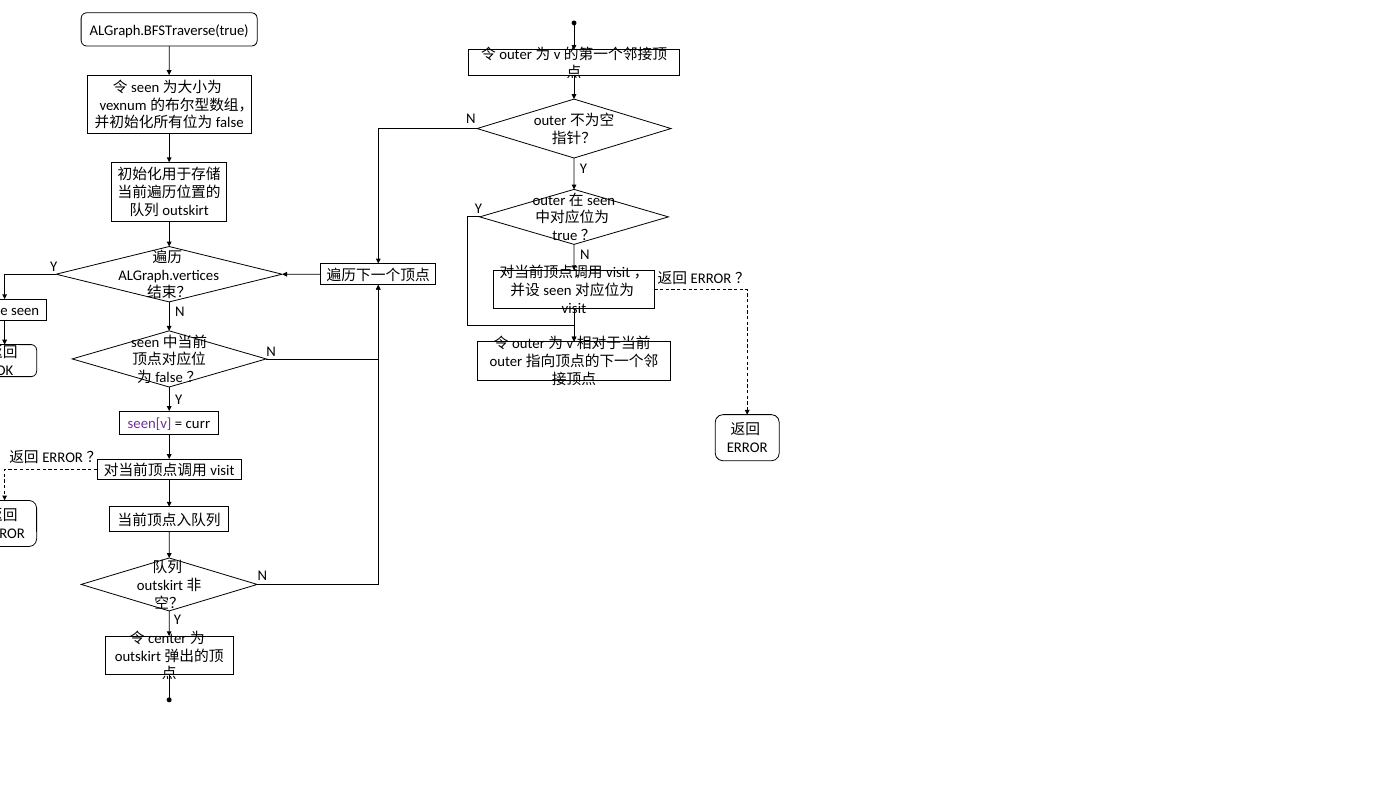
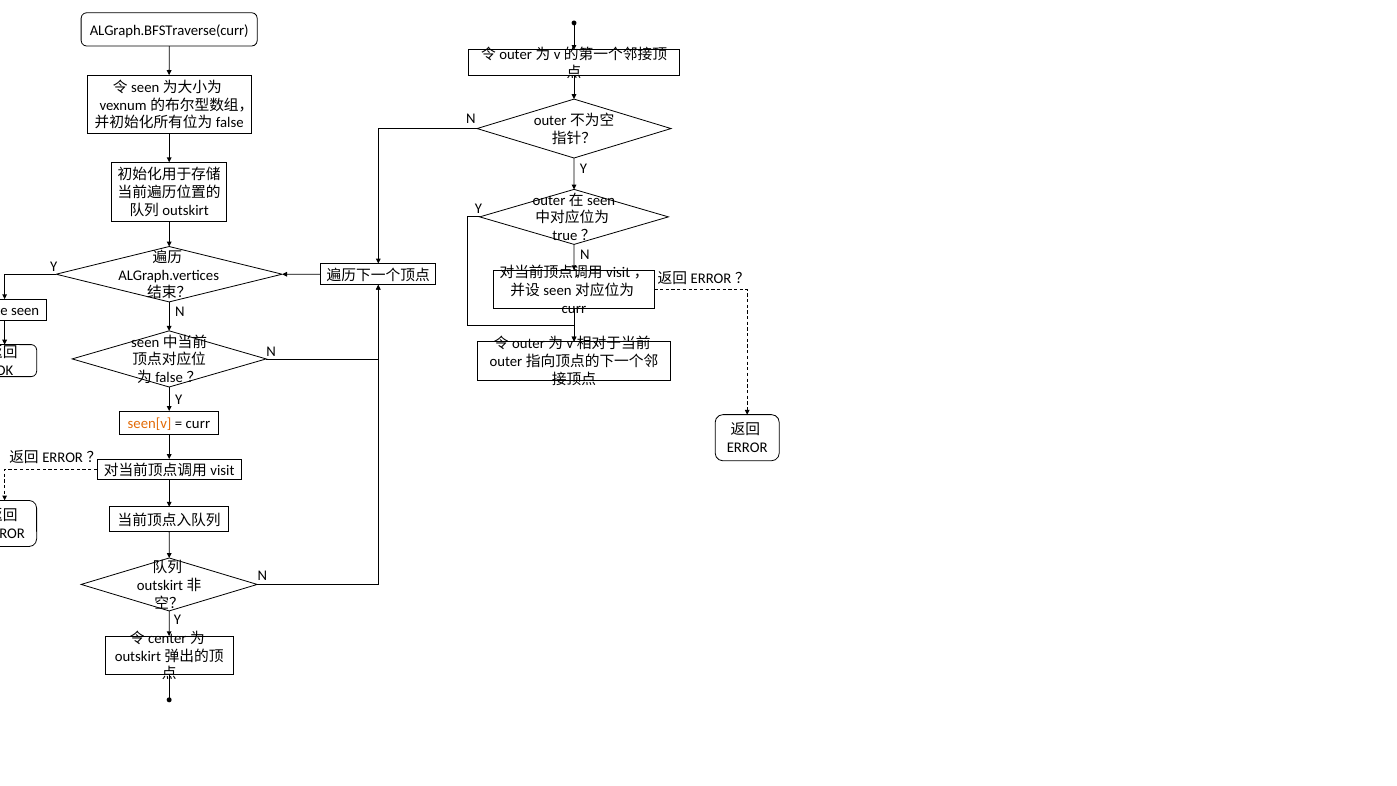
ALGraph.BFSTraverse(true: ALGraph.BFSTraverse(true -> ALGraph.BFSTraverse(curr
visit at (574, 308): visit -> curr
seen[v colour: purple -> orange
